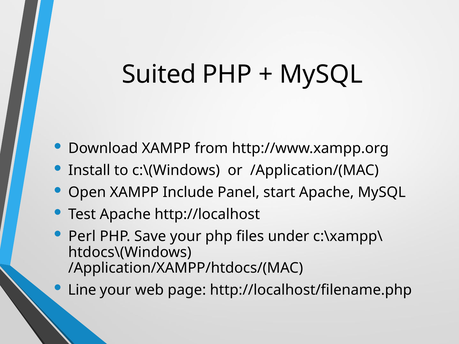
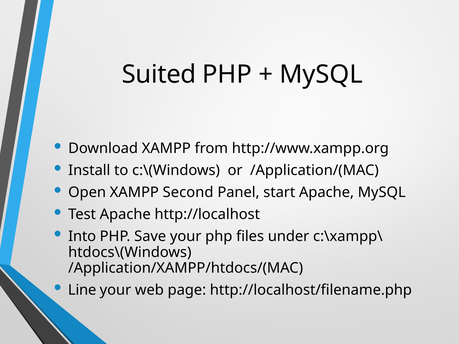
Include: Include -> Second
Perl: Perl -> Into
